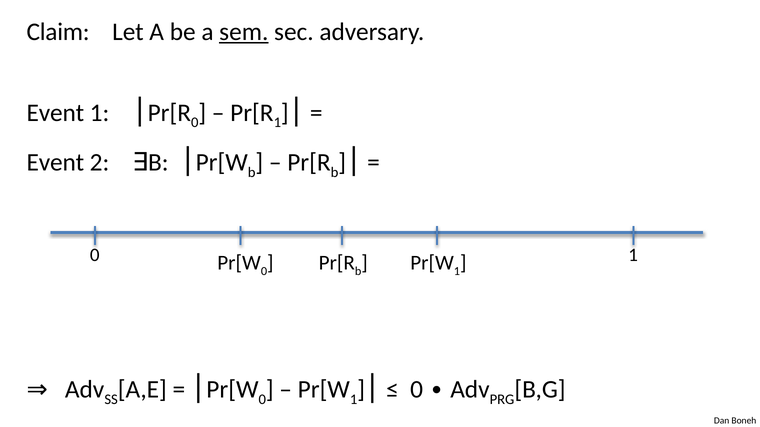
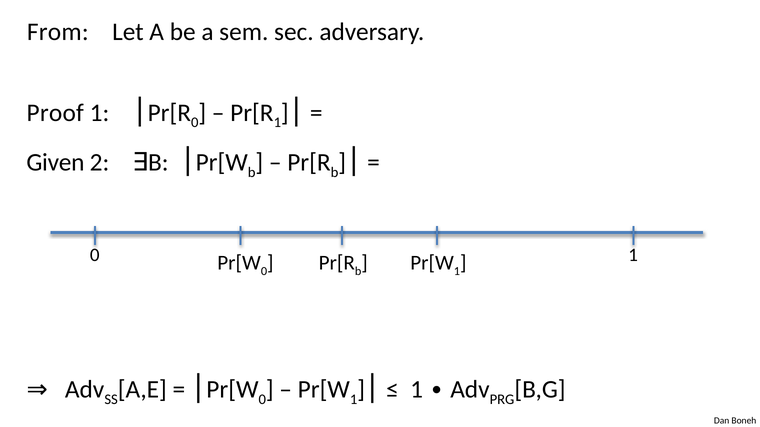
Claim: Claim -> From
sem underline: present -> none
Event at (55, 113): Event -> Proof
Event at (55, 163): Event -> Given
0 at (417, 390): 0 -> 1
